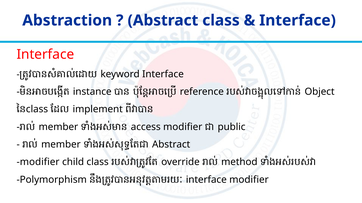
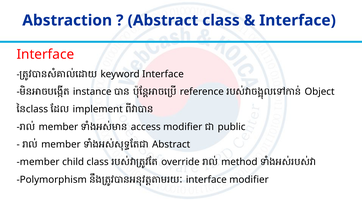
modifier at (38, 162): modifier -> member
